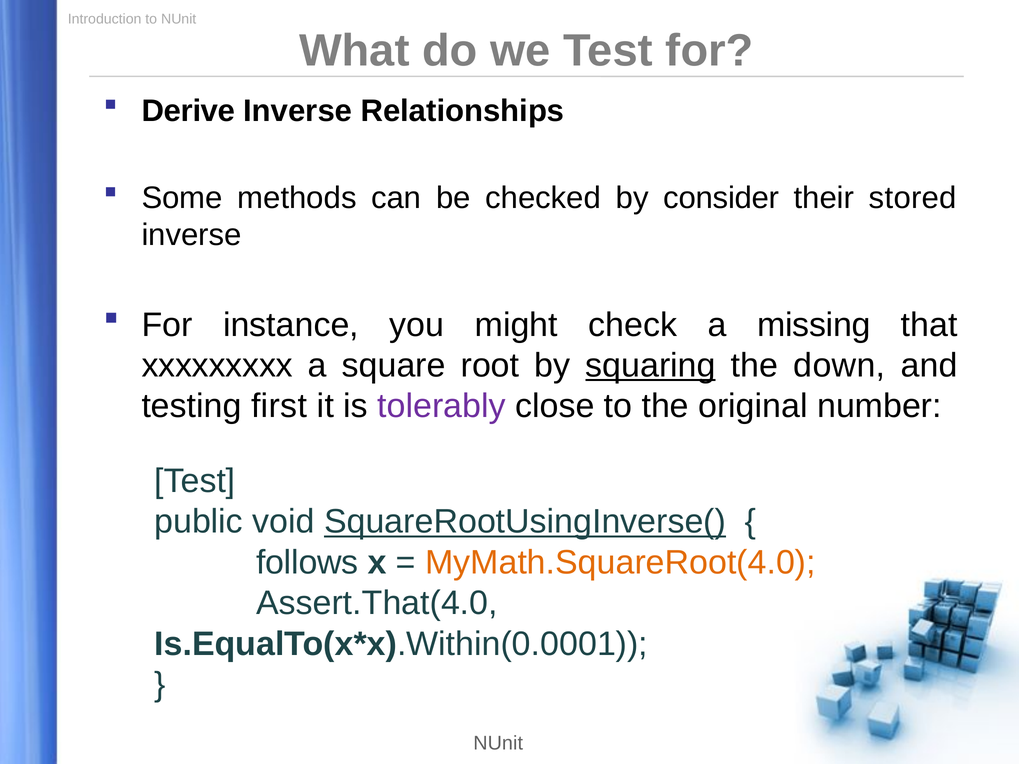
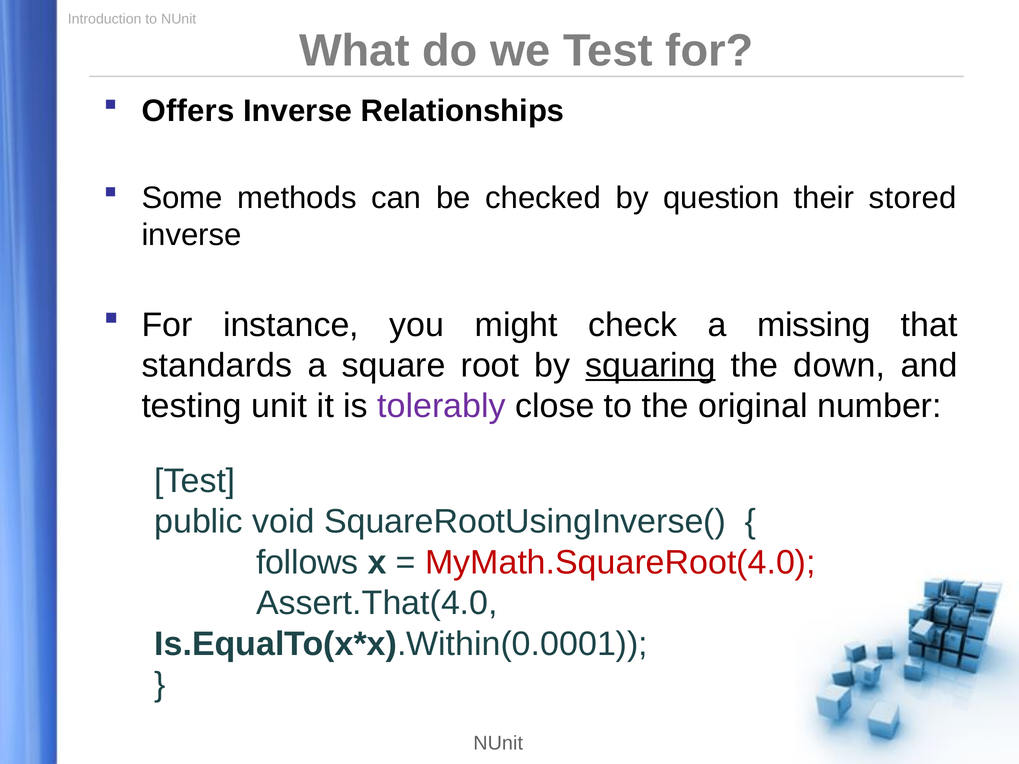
Derive: Derive -> Offers
consider: consider -> question
xxxxxxxxx: xxxxxxxxx -> standards
first: first -> unit
SquareRootUsingInverse( underline: present -> none
MyMath.SquareRoot(4.0 colour: orange -> red
